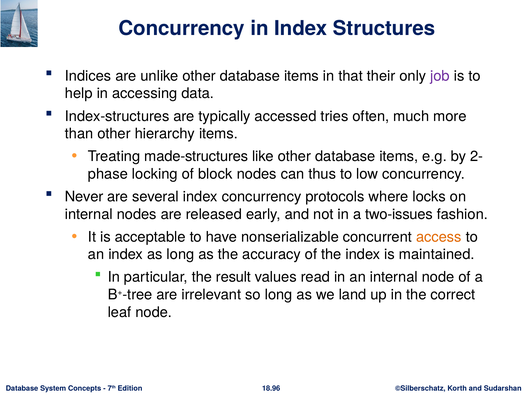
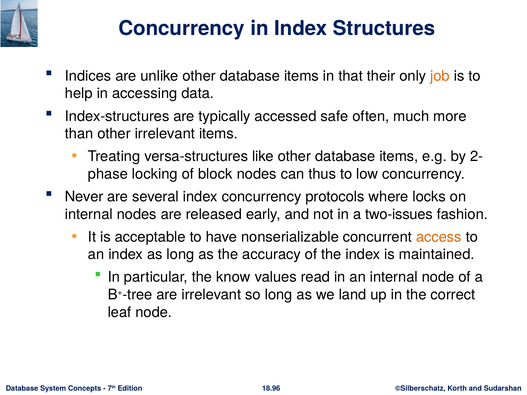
job colour: purple -> orange
tries: tries -> safe
other hierarchy: hierarchy -> irrelevant
made-structures: made-structures -> versa-structures
result: result -> know
